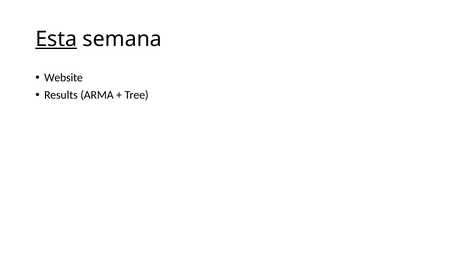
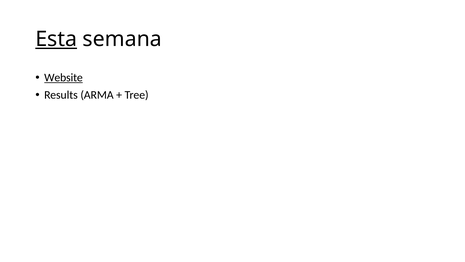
Website underline: none -> present
